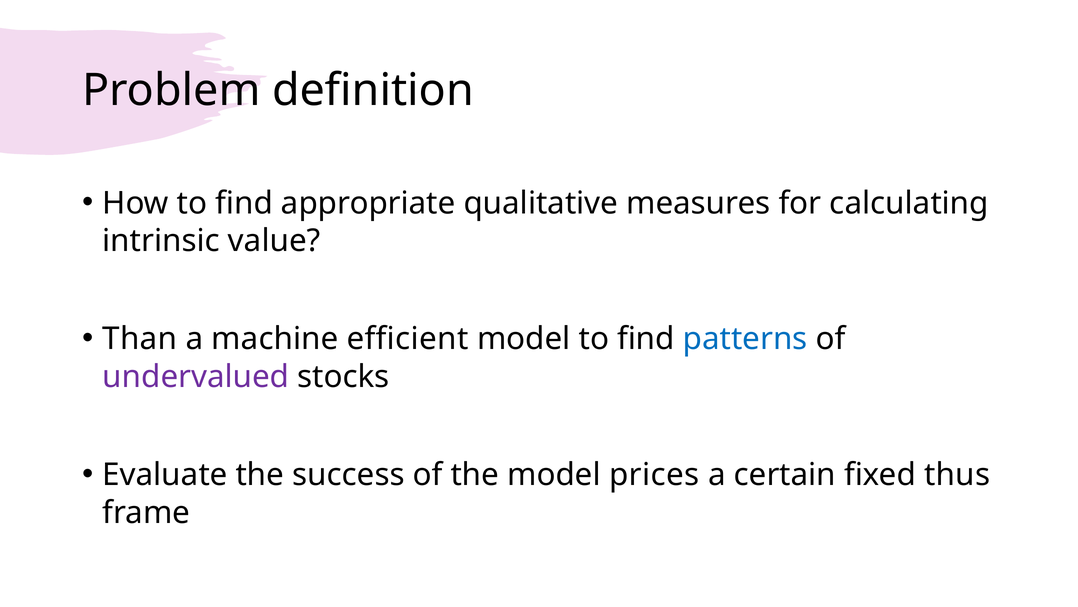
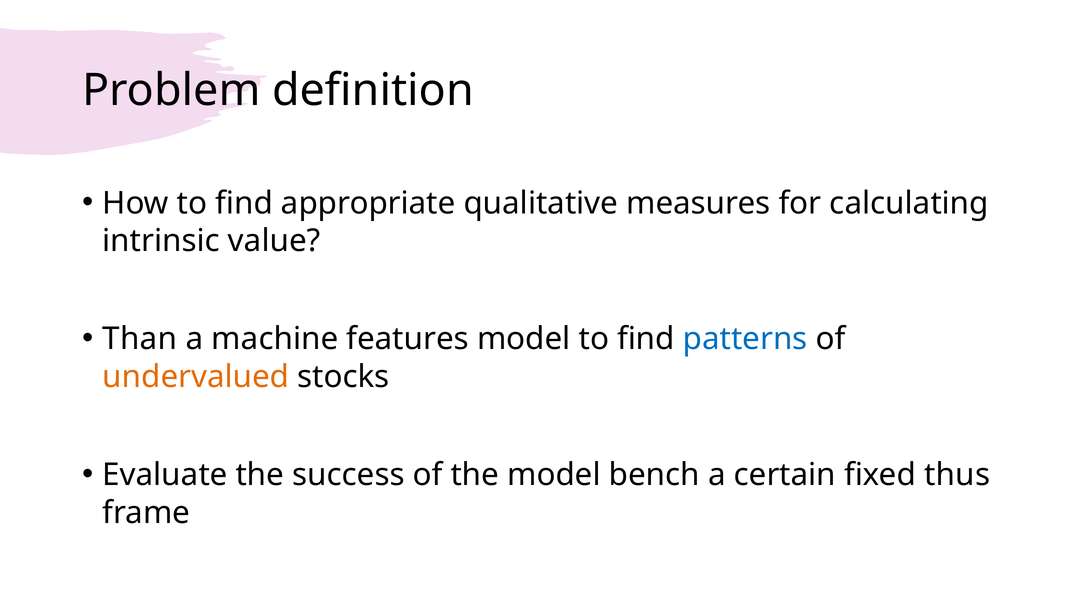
efficient: efficient -> features
undervalued colour: purple -> orange
prices: prices -> bench
